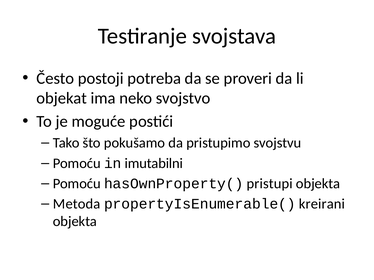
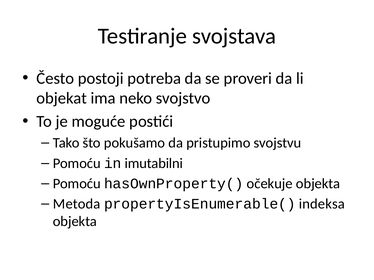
pristupi: pristupi -> očekuje
kreirani: kreirani -> indeksa
